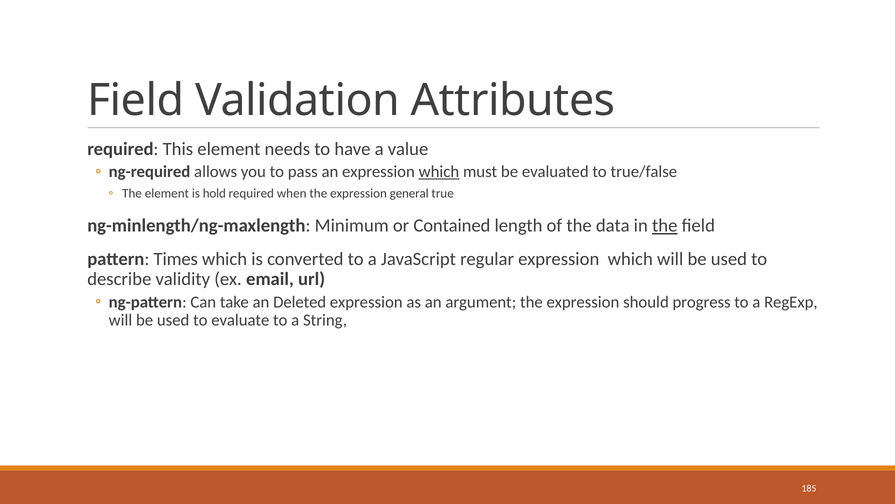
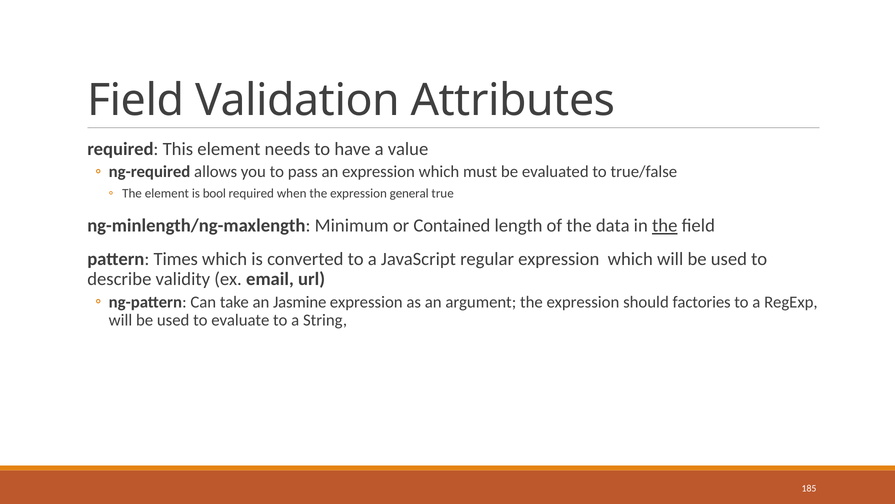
which at (439, 172) underline: present -> none
hold: hold -> bool
Deleted: Deleted -> Jasmine
progress: progress -> factories
